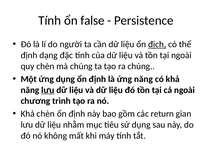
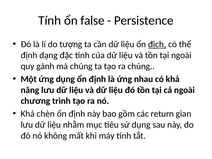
người: người -> tượng
quy chèn: chèn -> gánh
ứng năng: năng -> nhau
lưu at (48, 90) underline: present -> none
